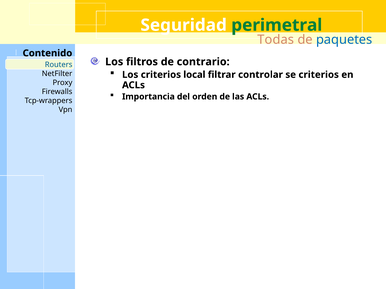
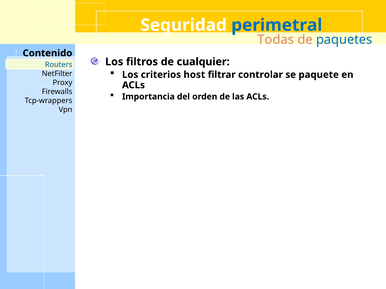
perimetral colour: green -> blue
contrario: contrario -> cualquier
local: local -> host
se criterios: criterios -> paquete
